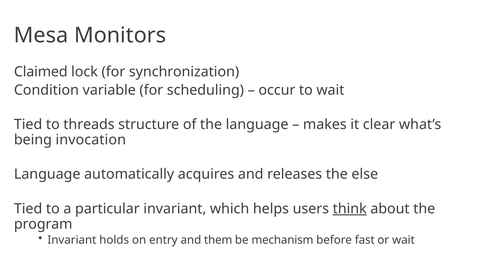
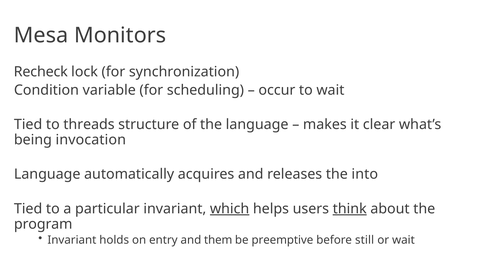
Claimed: Claimed -> Recheck
else: else -> into
which underline: none -> present
mechanism: mechanism -> preemptive
fast: fast -> still
